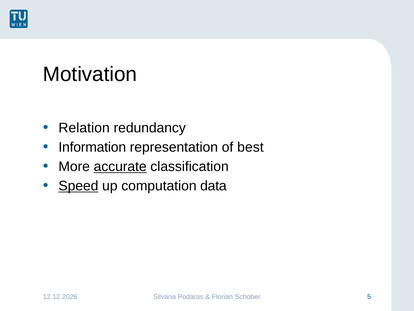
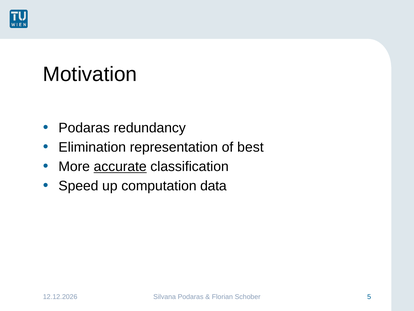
Relation at (84, 128): Relation -> Podaras
Information: Information -> Elimination
Speed underline: present -> none
